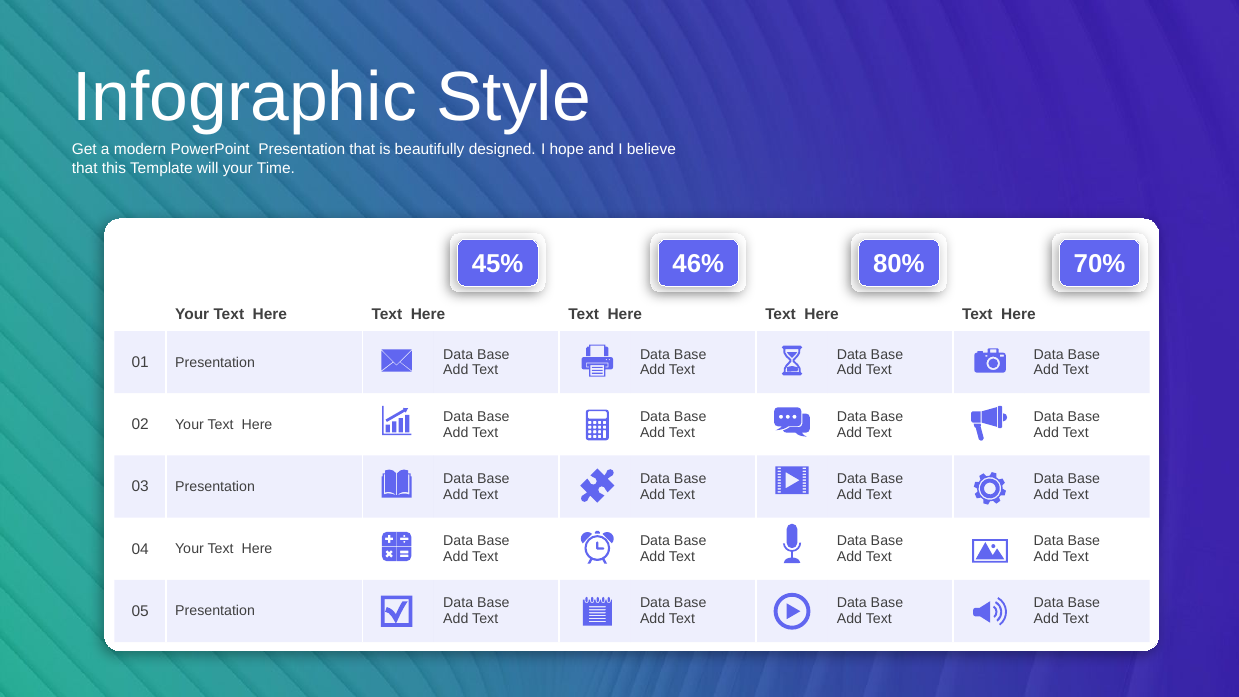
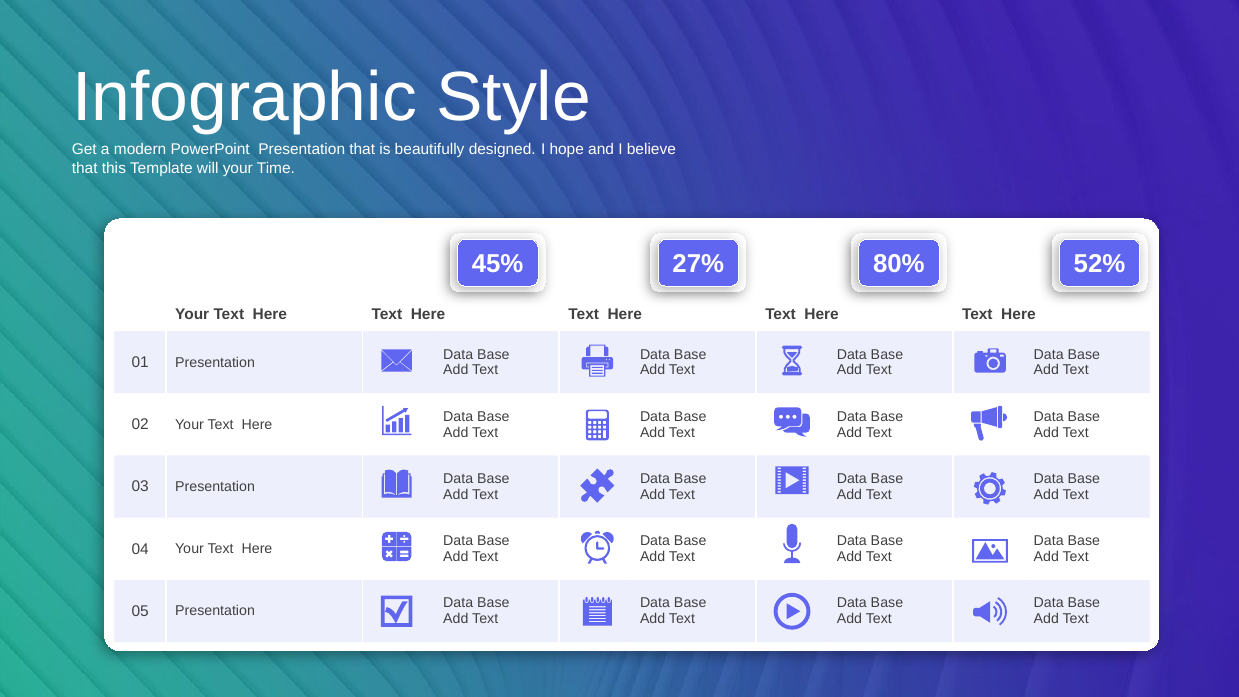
46%: 46% -> 27%
70%: 70% -> 52%
